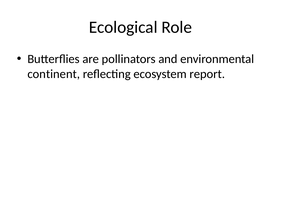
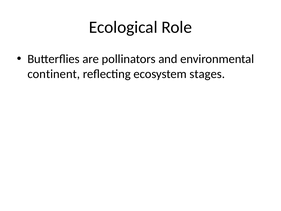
report: report -> stages
